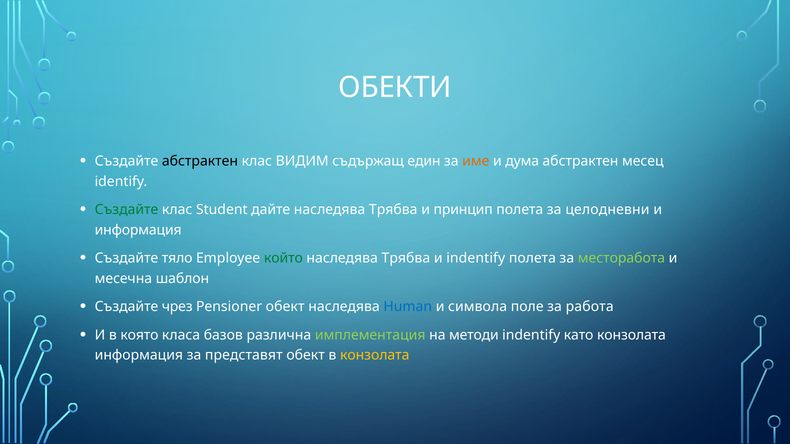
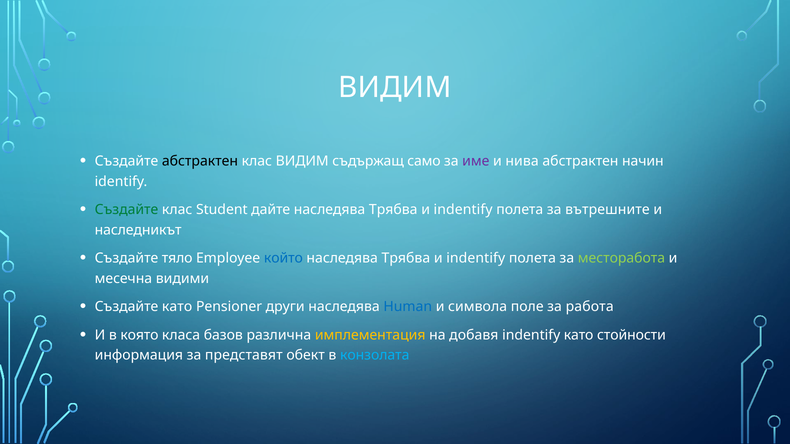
ОБЕКТИ at (395, 88): ОБЕКТИ -> ВИДИМ
един: един -> само
име colour: orange -> purple
дума: дума -> нива
месец: месец -> начин
принцип at (463, 210): принцип -> indentify
целодневни: целодневни -> вътрешните
информация at (138, 230): информация -> наследникът
който colour: green -> blue
шаблон: шаблон -> видими
Създайте чрез: чрез -> като
Pensioner обект: обект -> други
имплементация colour: light green -> yellow
методи: методи -> добавя
като конзолата: конзолата -> стойности
конзолата at (375, 356) colour: yellow -> light blue
